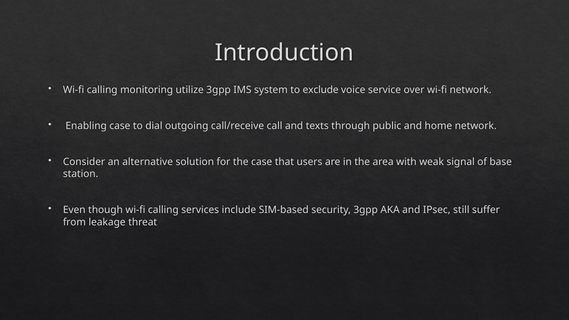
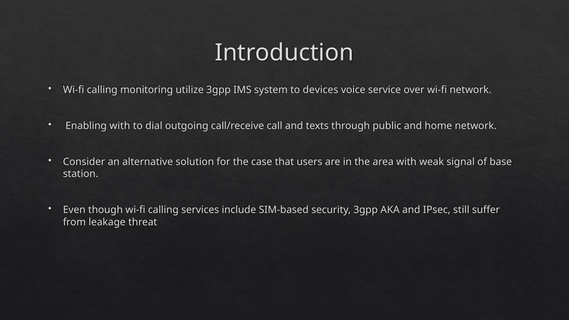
exclude: exclude -> devices
Enabling case: case -> with
